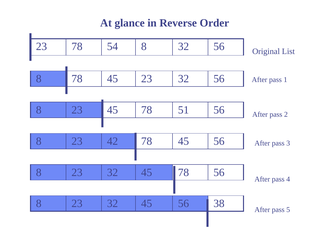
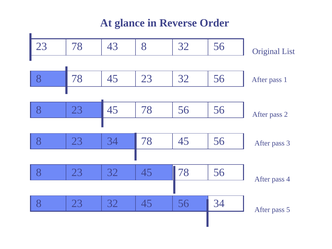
54: 54 -> 43
23 45 78 51: 51 -> 56
23 42: 42 -> 34
56 38: 38 -> 34
